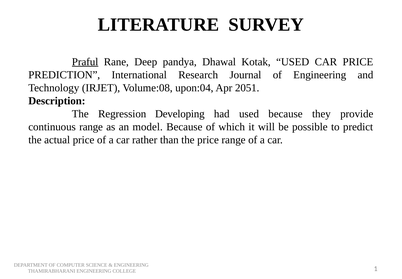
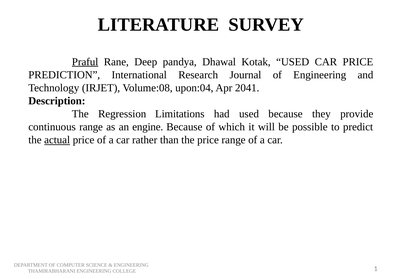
2051: 2051 -> 2041
Developing: Developing -> Limitations
model: model -> engine
actual underline: none -> present
